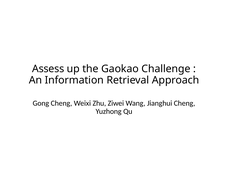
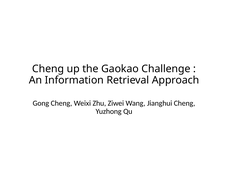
Assess at (48, 69): Assess -> Cheng
